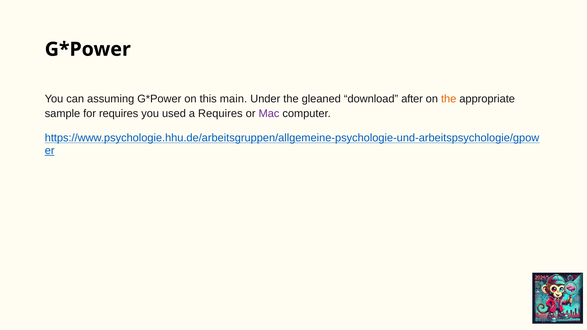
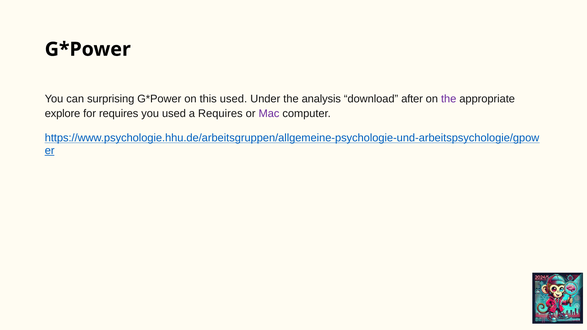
assuming: assuming -> surprising
this main: main -> used
gleaned: gleaned -> analysis
the at (449, 99) colour: orange -> purple
sample: sample -> explore
